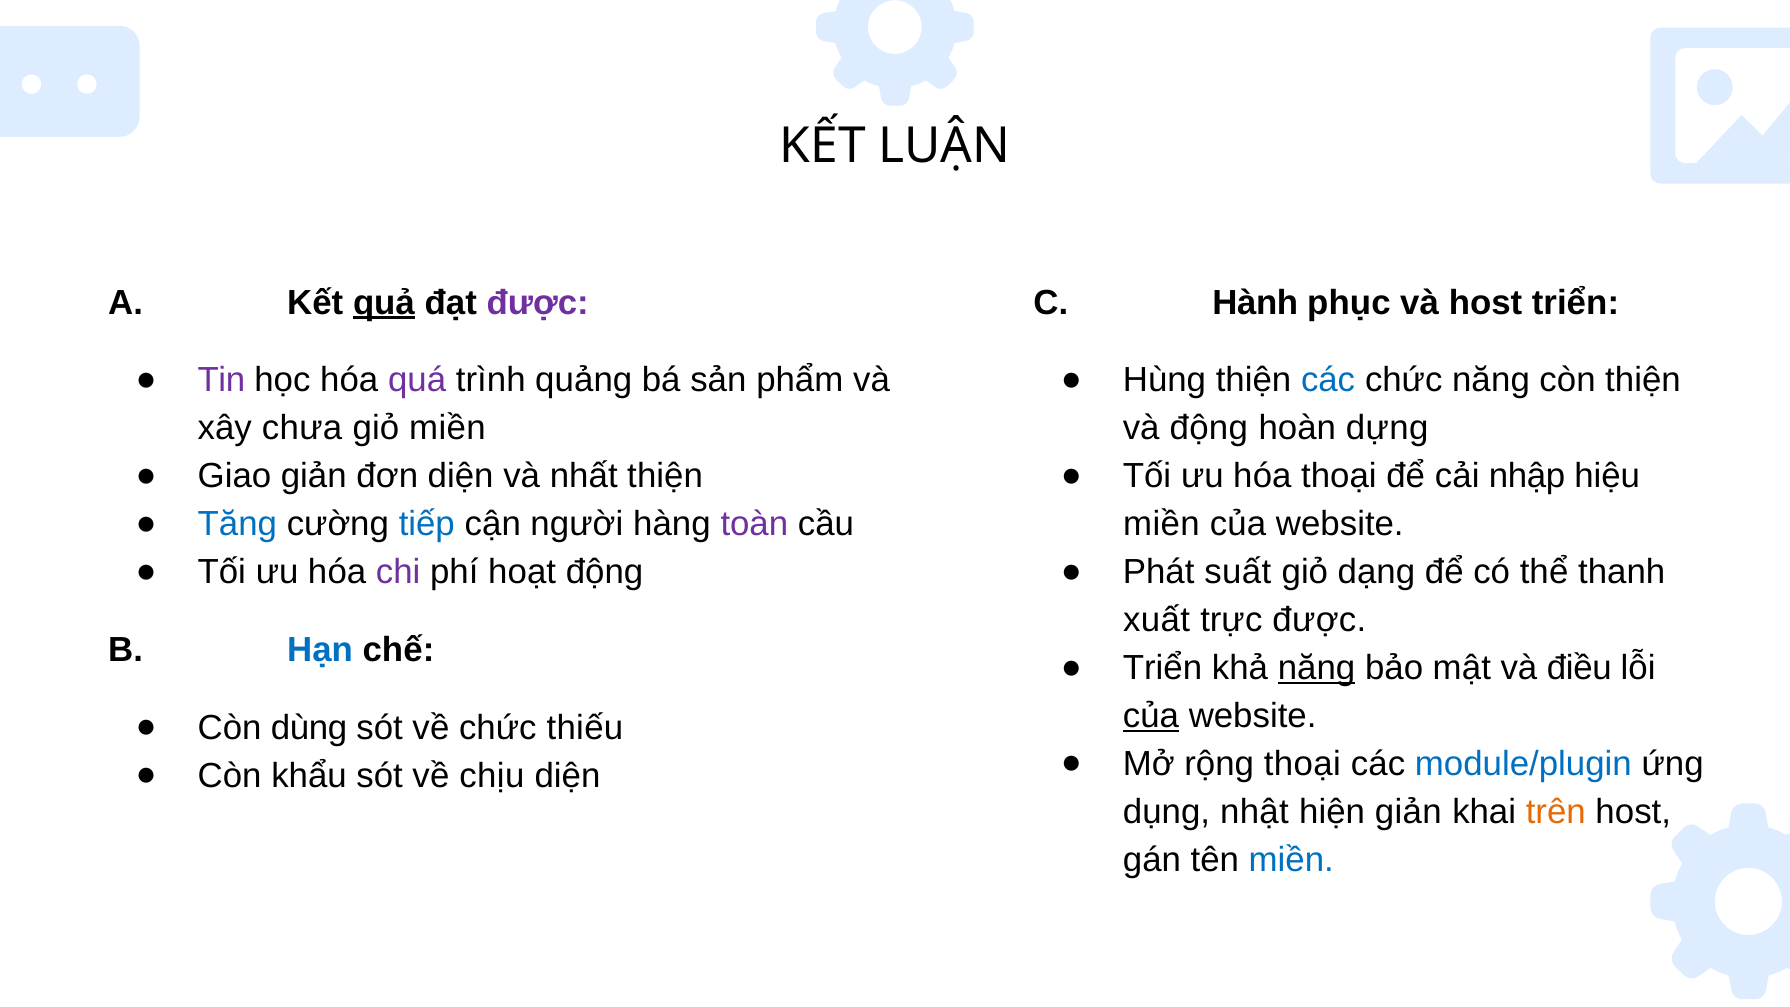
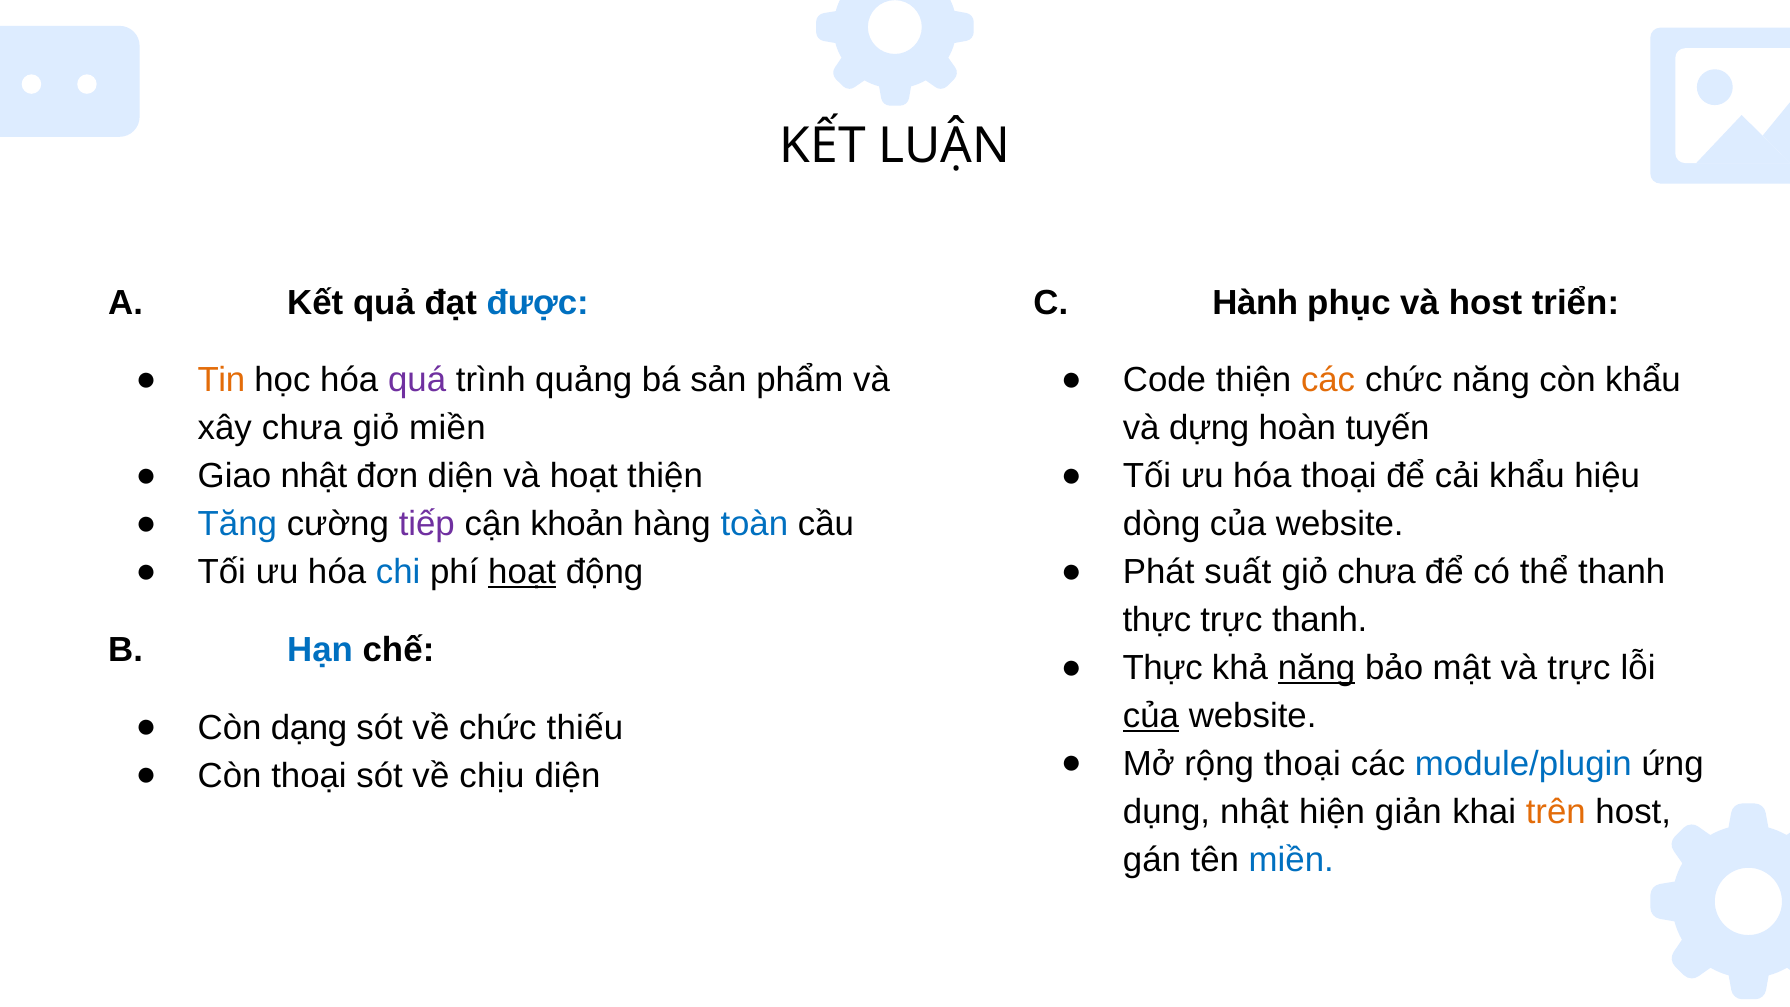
quả underline: present -> none
được at (538, 303) colour: purple -> blue
Tin colour: purple -> orange
Hùng: Hùng -> Code
các at (1328, 380) colour: blue -> orange
còn thiện: thiện -> khẩu
và động: động -> dựng
dựng: dựng -> tuyến
Giao giản: giản -> nhật
và nhất: nhất -> hoạt
cải nhập: nhập -> khẩu
tiếp colour: blue -> purple
người: người -> khoản
toàn colour: purple -> blue
miền at (1161, 524): miền -> dòng
chi colour: purple -> blue
hoạt at (522, 572) underline: none -> present
giỏ dạng: dạng -> chưa
xuất at (1157, 620): xuất -> thực
trực được: được -> thanh
Triển at (1163, 668): Triển -> Thực
và điều: điều -> trực
dùng: dùng -> dạng
Còn khẩu: khẩu -> thoại
